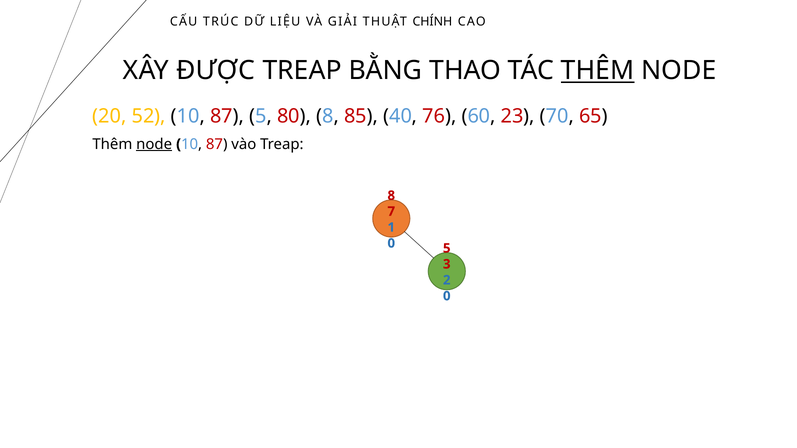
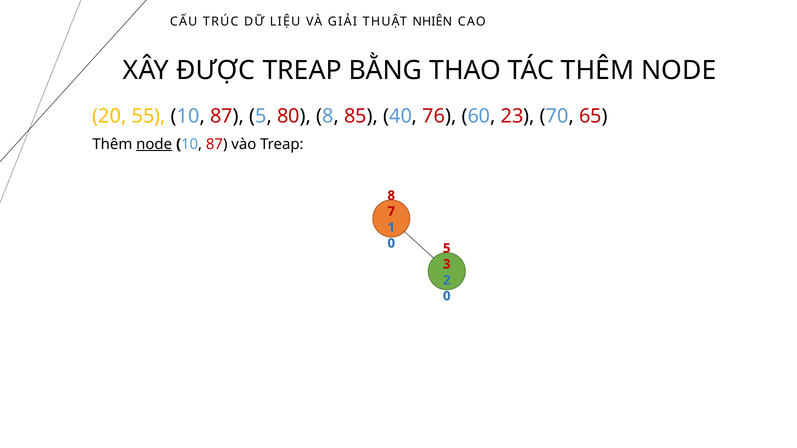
CHÍNH: CHÍNH -> NHIÊN
THÊM at (598, 71) underline: present -> none
52: 52 -> 55
